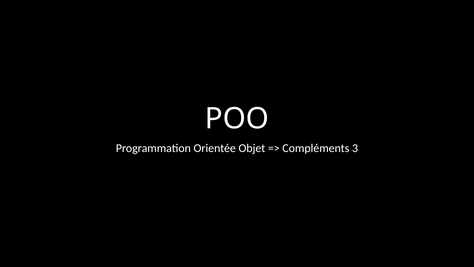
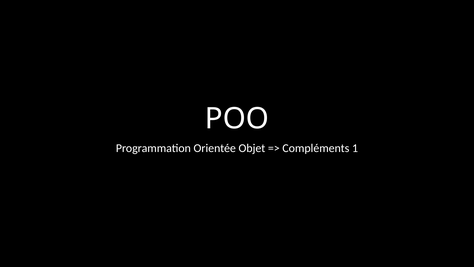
3: 3 -> 1
